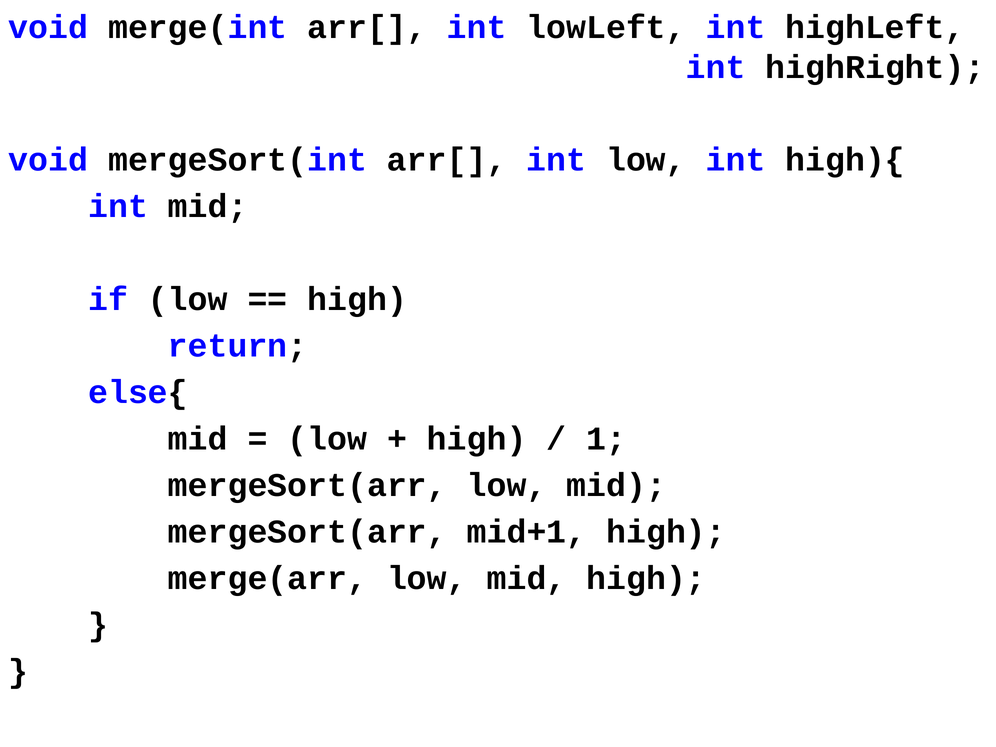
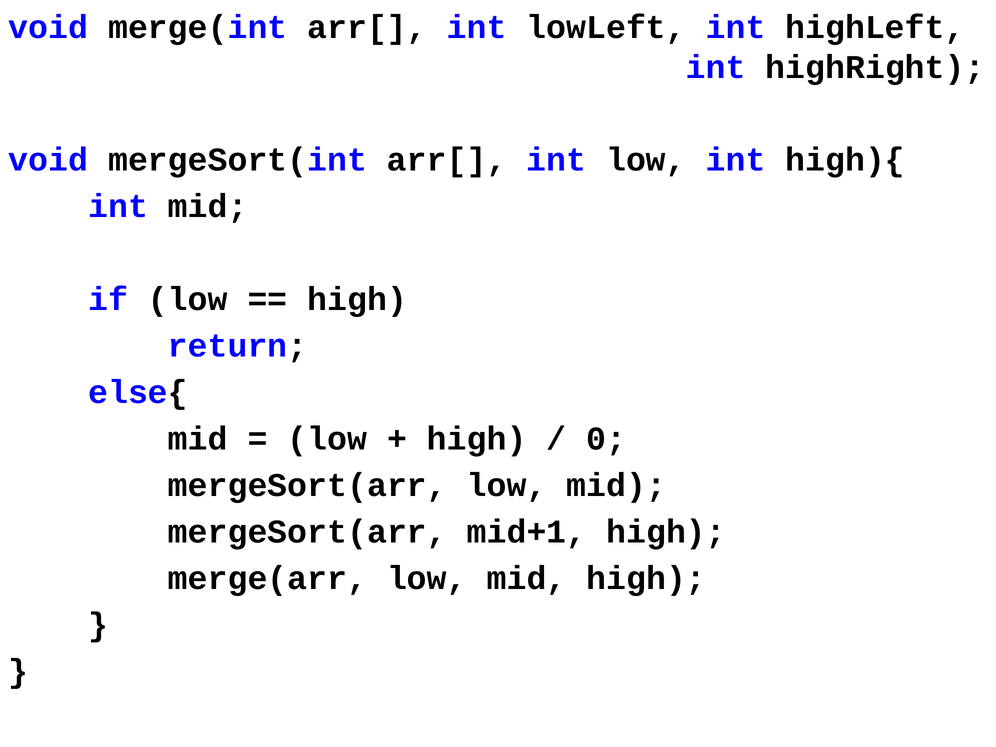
1: 1 -> 0
